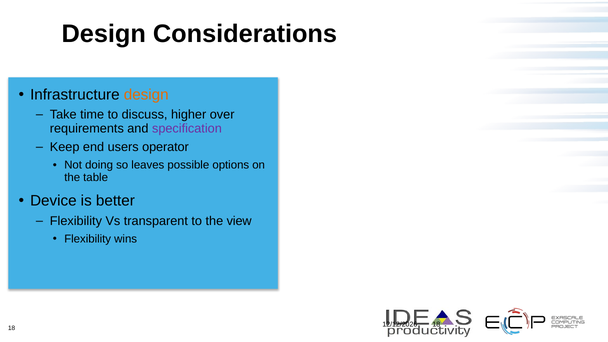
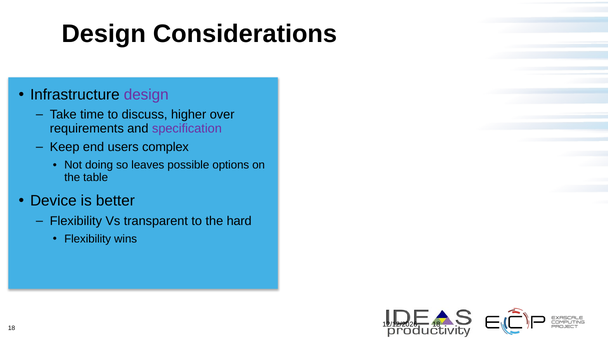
design at (146, 95) colour: orange -> purple
operator: operator -> complex
view: view -> hard
